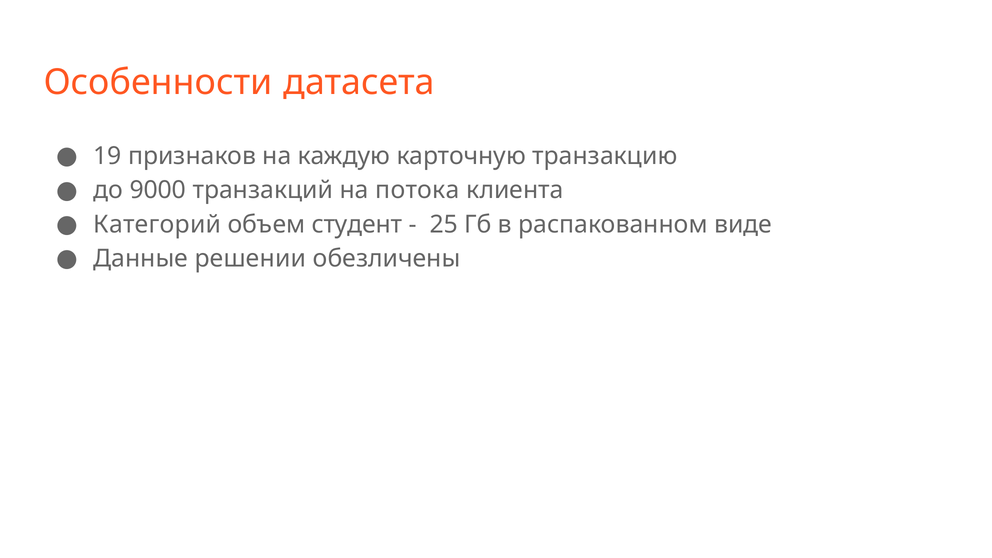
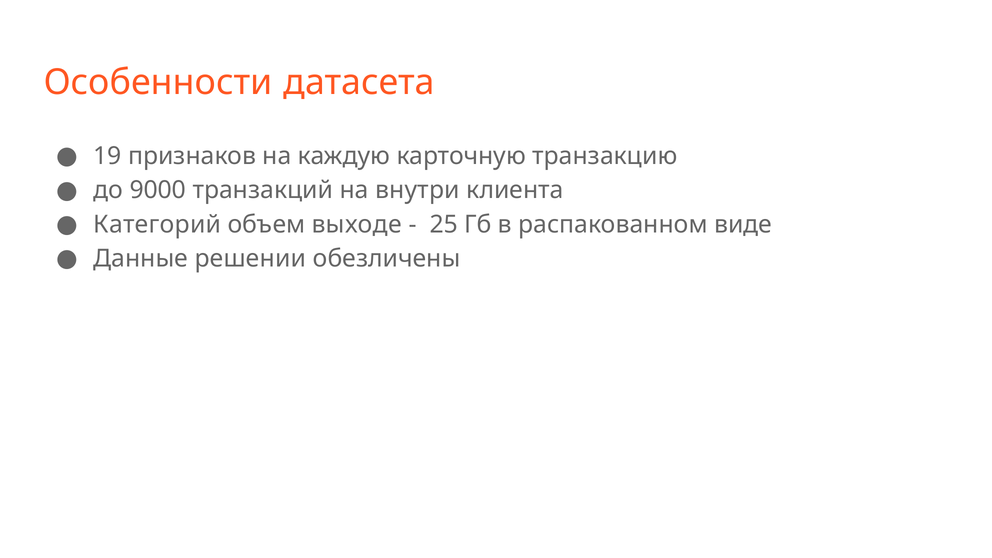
потока: потока -> внутри
студент: студент -> выходе
